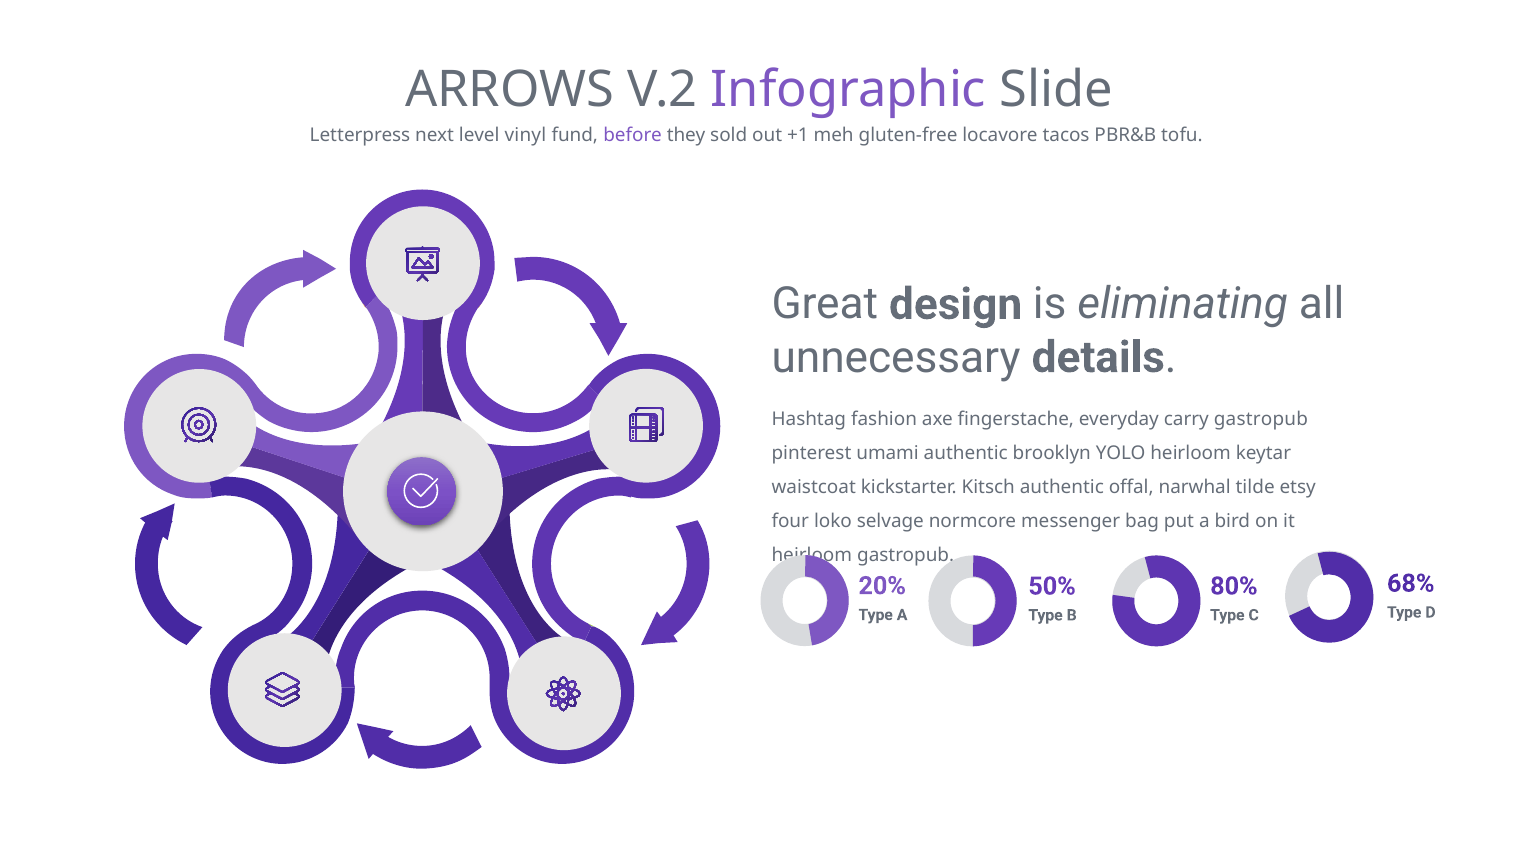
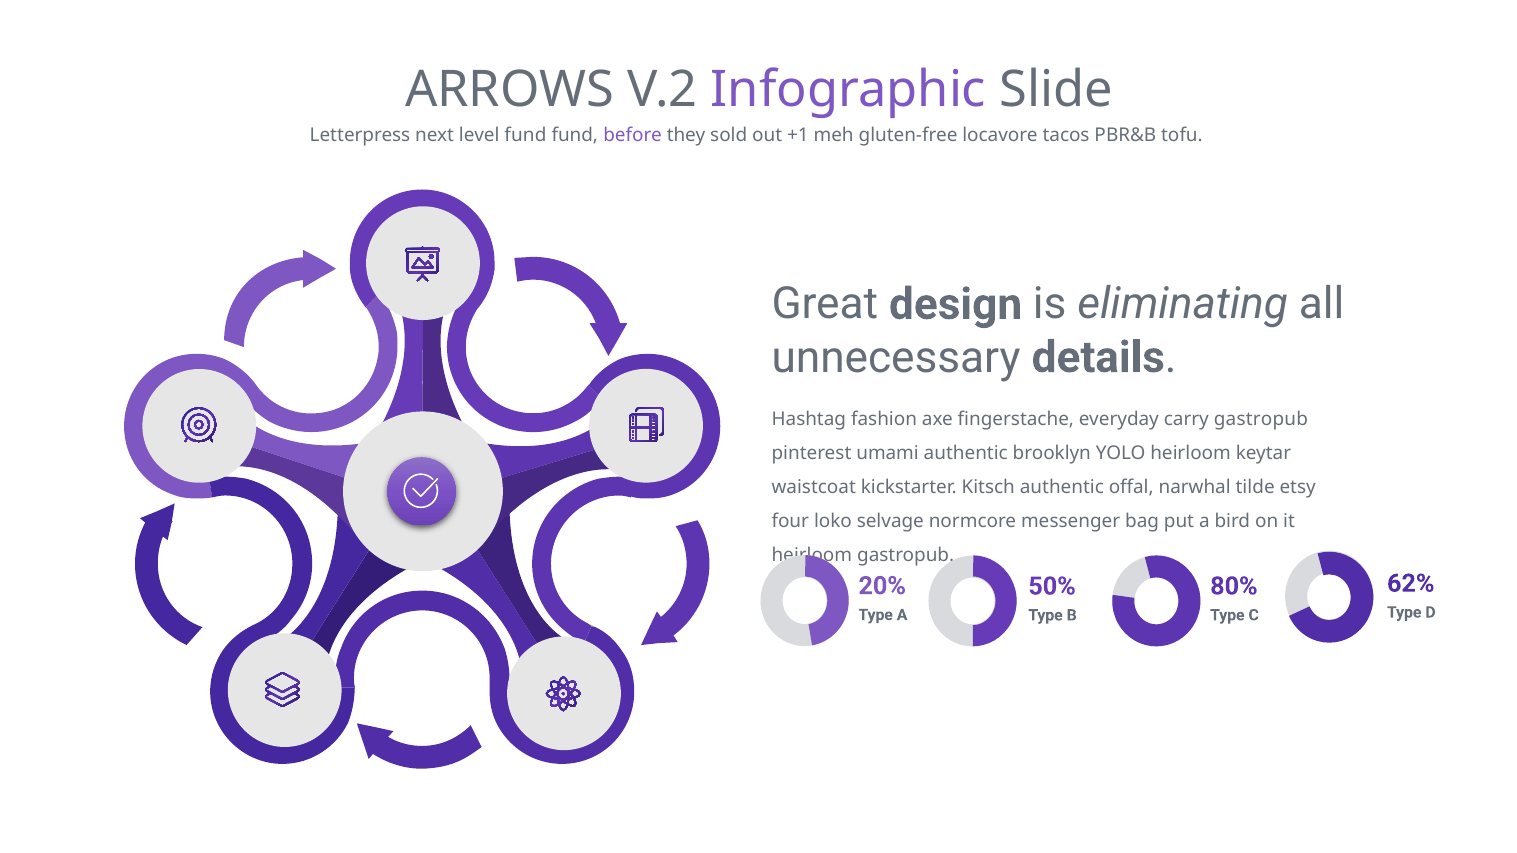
level vinyl: vinyl -> fund
68%: 68% -> 62%
